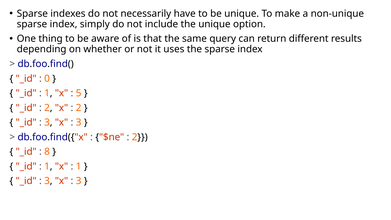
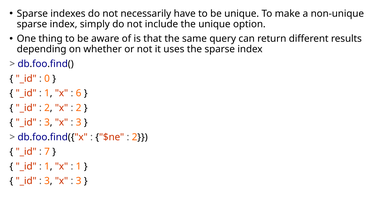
5: 5 -> 6
8: 8 -> 7
